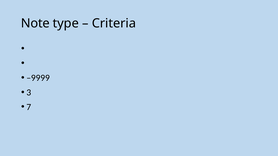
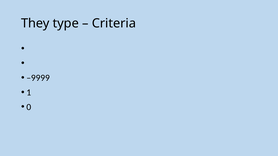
Note: Note -> They
3: 3 -> 1
7: 7 -> 0
